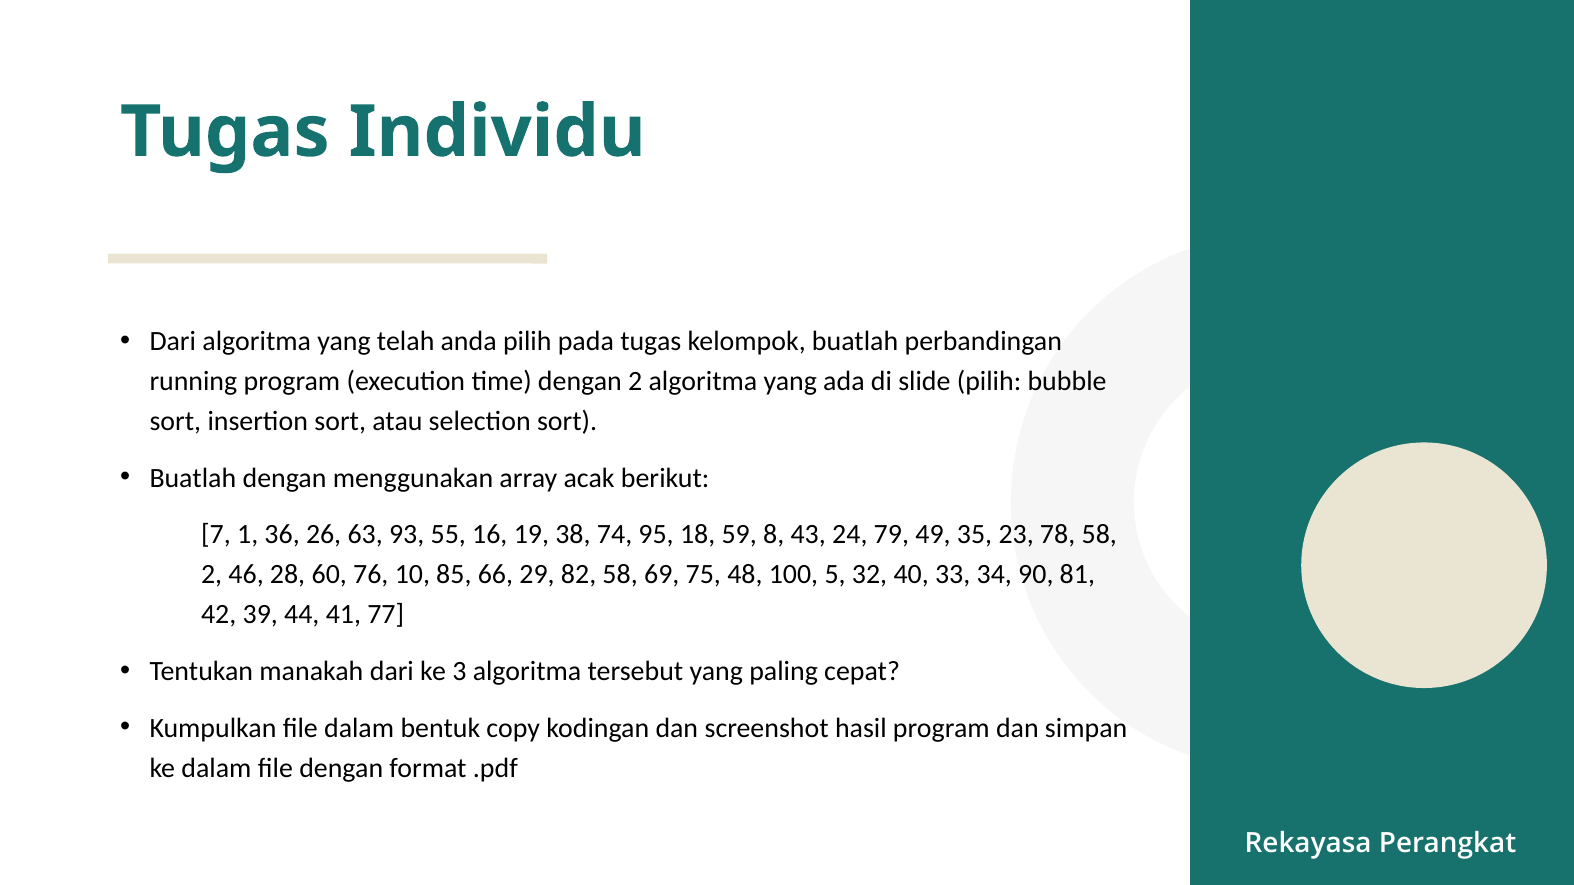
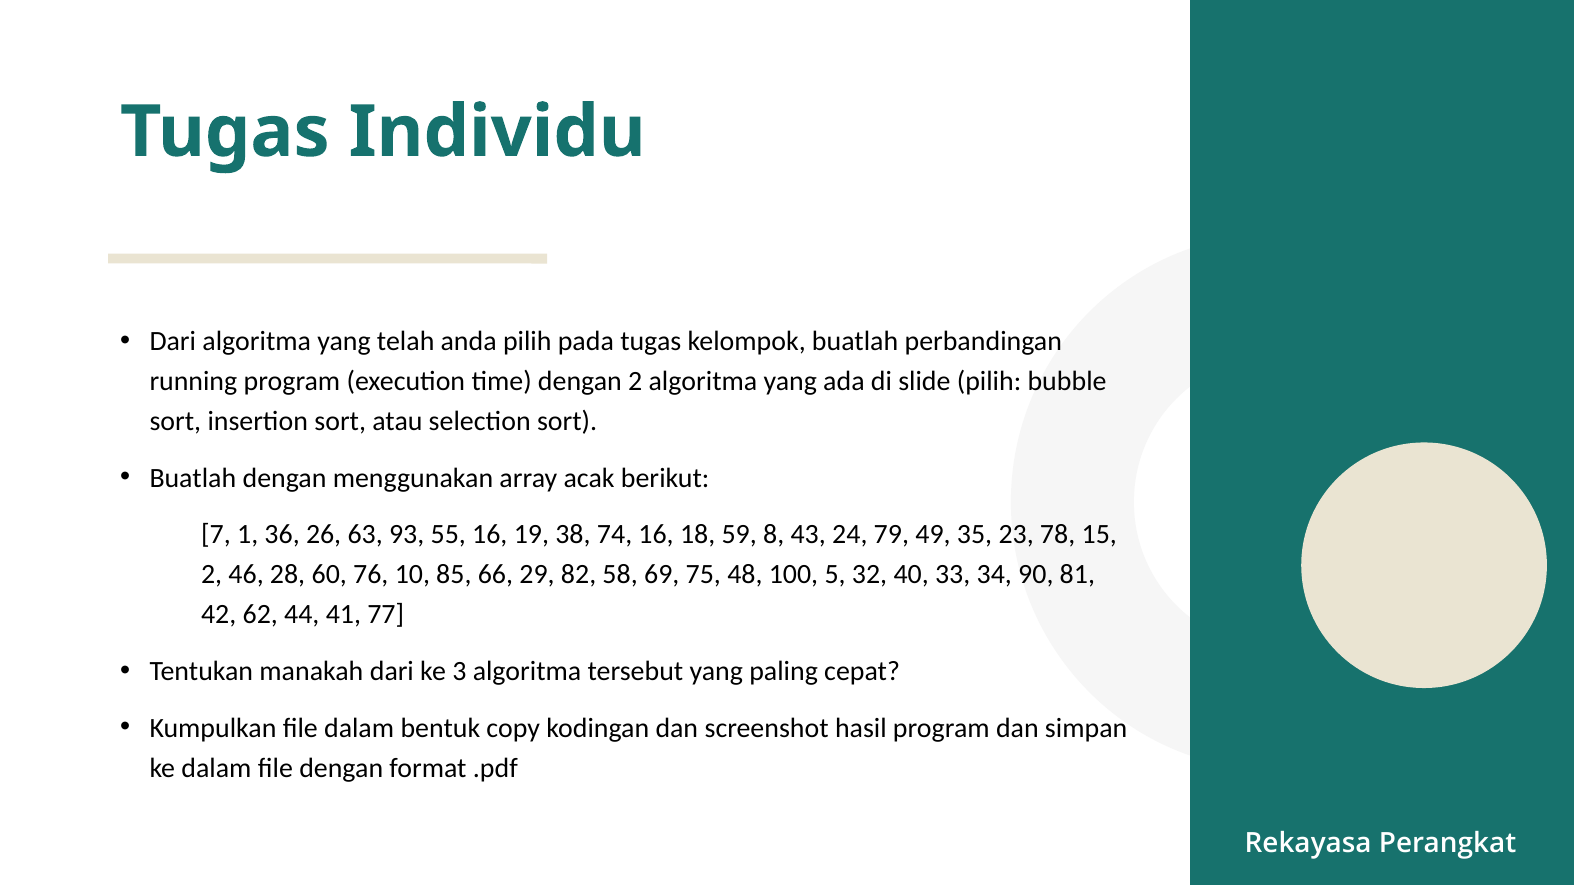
74 95: 95 -> 16
78 58: 58 -> 15
39: 39 -> 62
